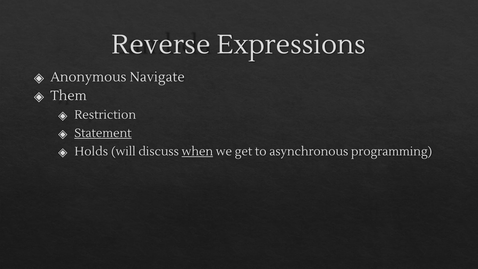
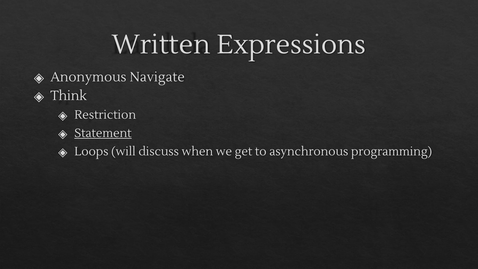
Reverse: Reverse -> Written
Them: Them -> Think
Holds: Holds -> Loops
when underline: present -> none
